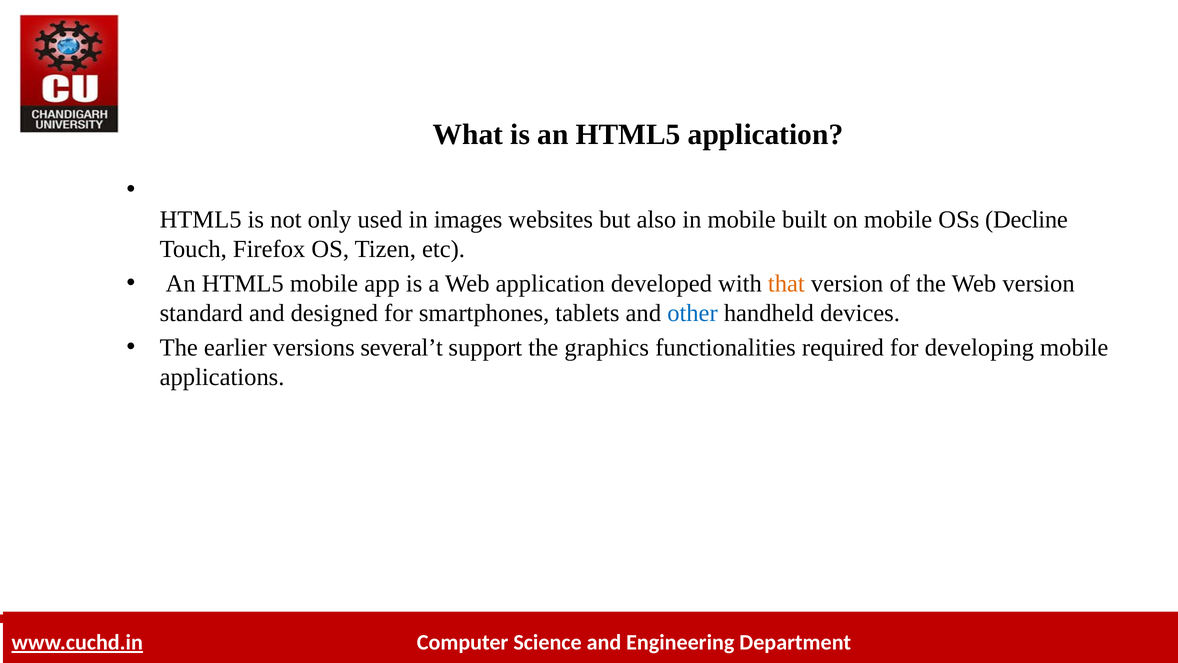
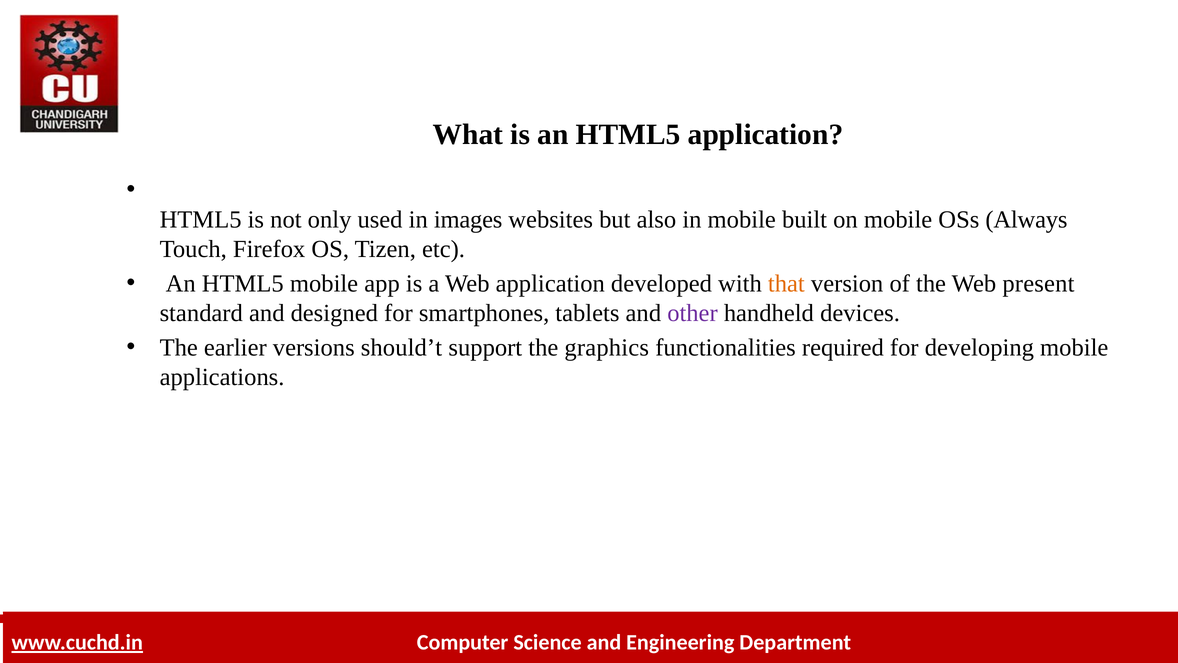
Decline: Decline -> Always
Web version: version -> present
other colour: blue -> purple
several’t: several’t -> should’t
